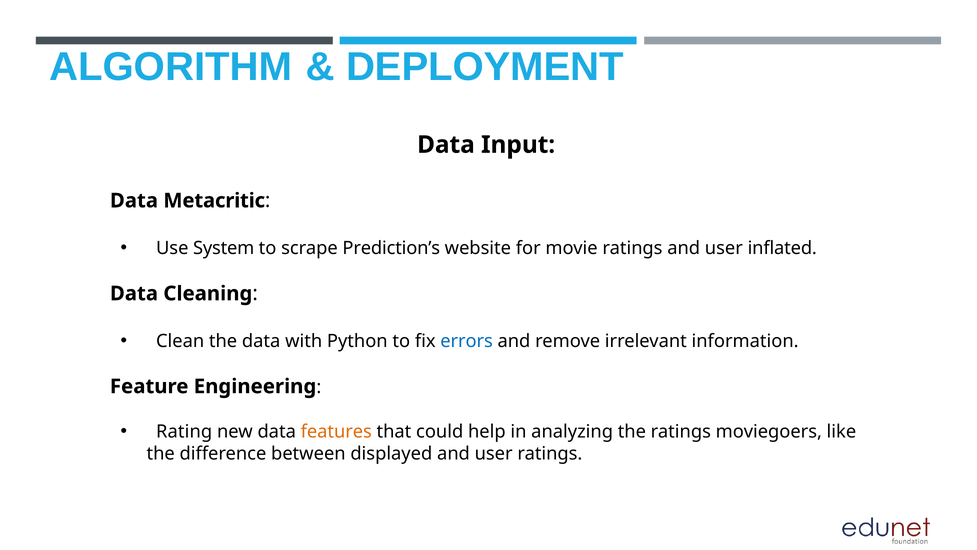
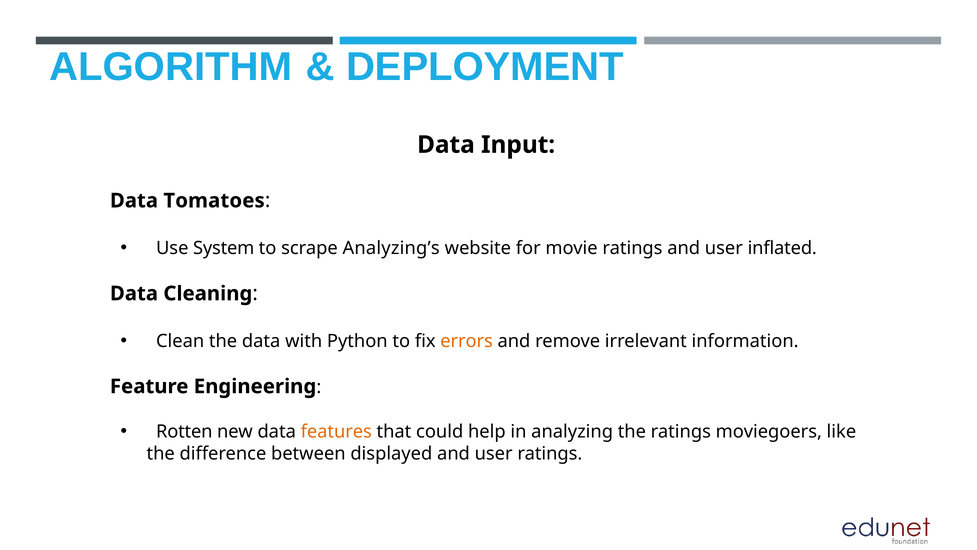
Metacritic: Metacritic -> Tomatoes
Prediction’s: Prediction’s -> Analyzing’s
errors colour: blue -> orange
Rating: Rating -> Rotten
